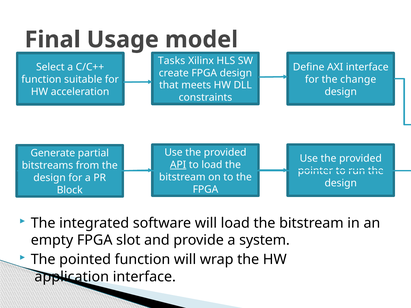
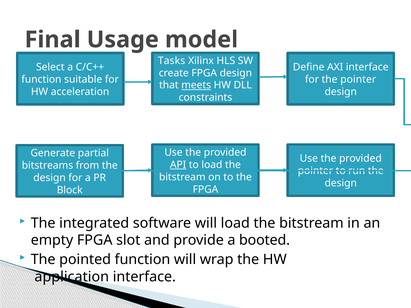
the change: change -> pointer
meets underline: none -> present
system: system -> booted
